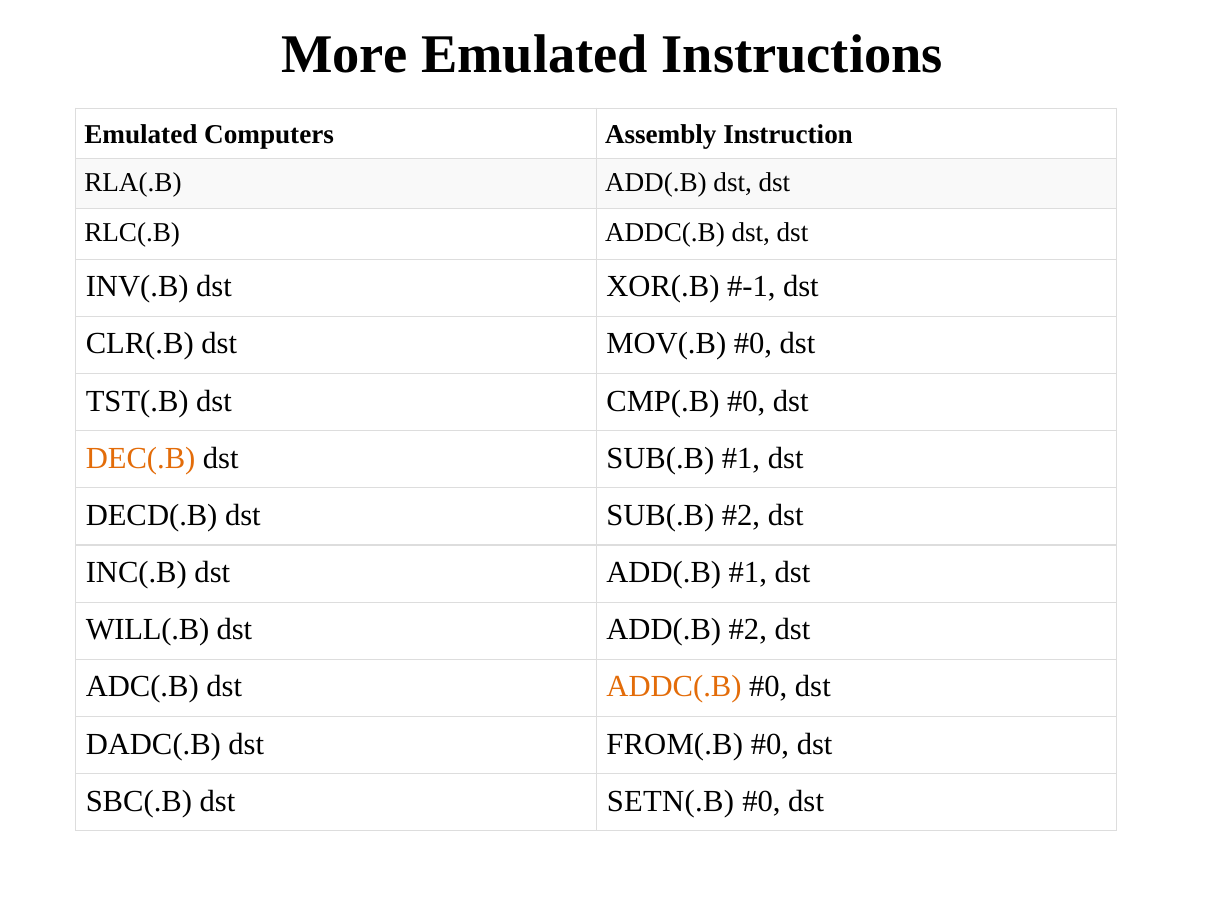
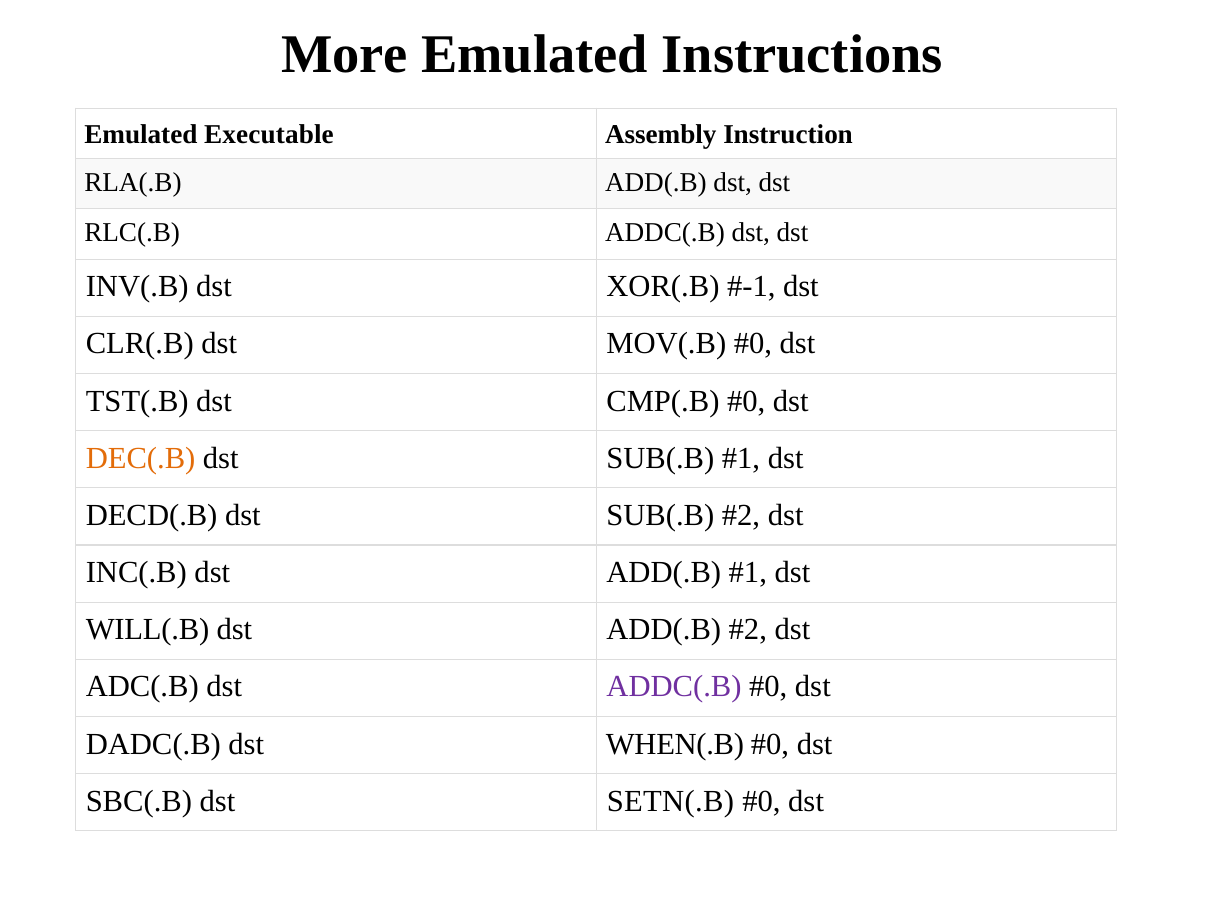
Computers: Computers -> Executable
ADDC(.B at (674, 687) colour: orange -> purple
FROM(.B: FROM(.B -> WHEN(.B
